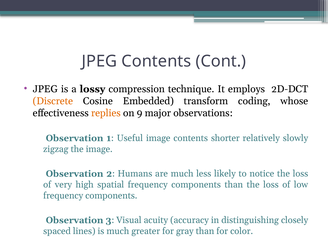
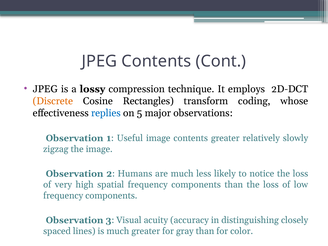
Embedded: Embedded -> Rectangles
replies colour: orange -> blue
9: 9 -> 5
contents shorter: shorter -> greater
